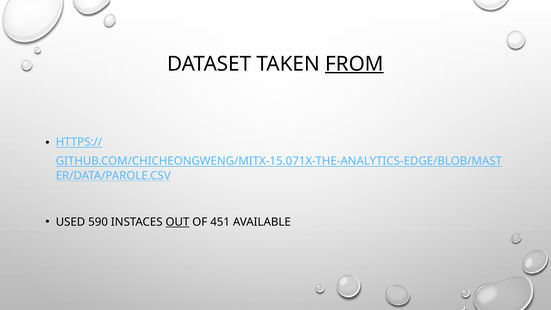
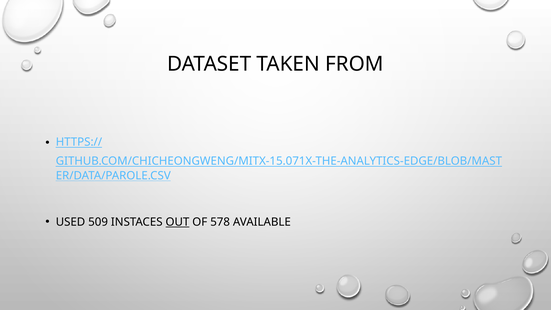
FROM underline: present -> none
590: 590 -> 509
451: 451 -> 578
